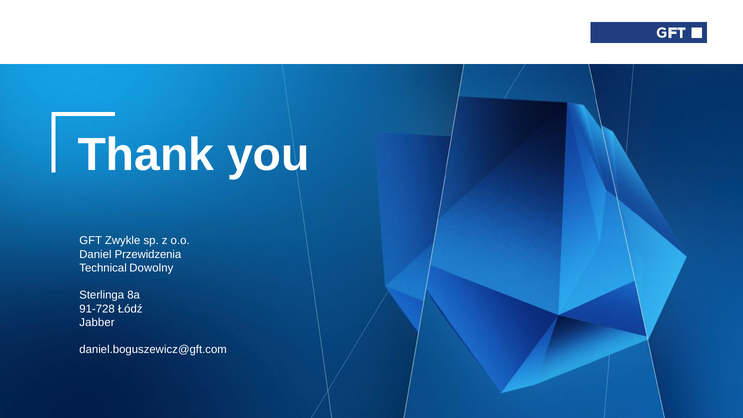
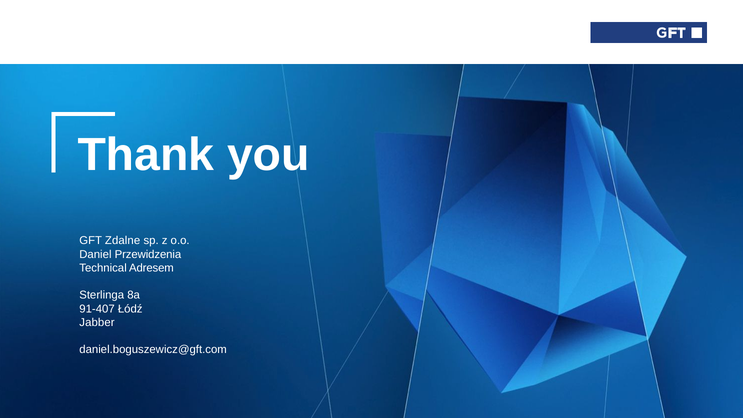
Zwykle: Zwykle -> Zdalne
Dowolny: Dowolny -> Adresem
91-728: 91-728 -> 91-407
